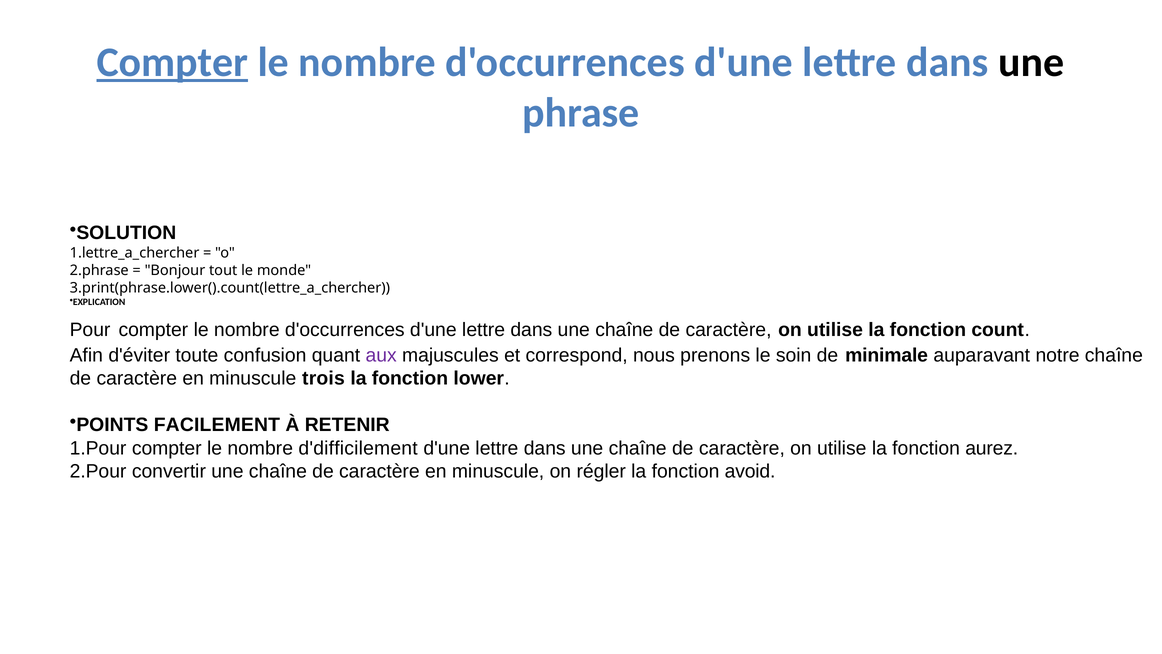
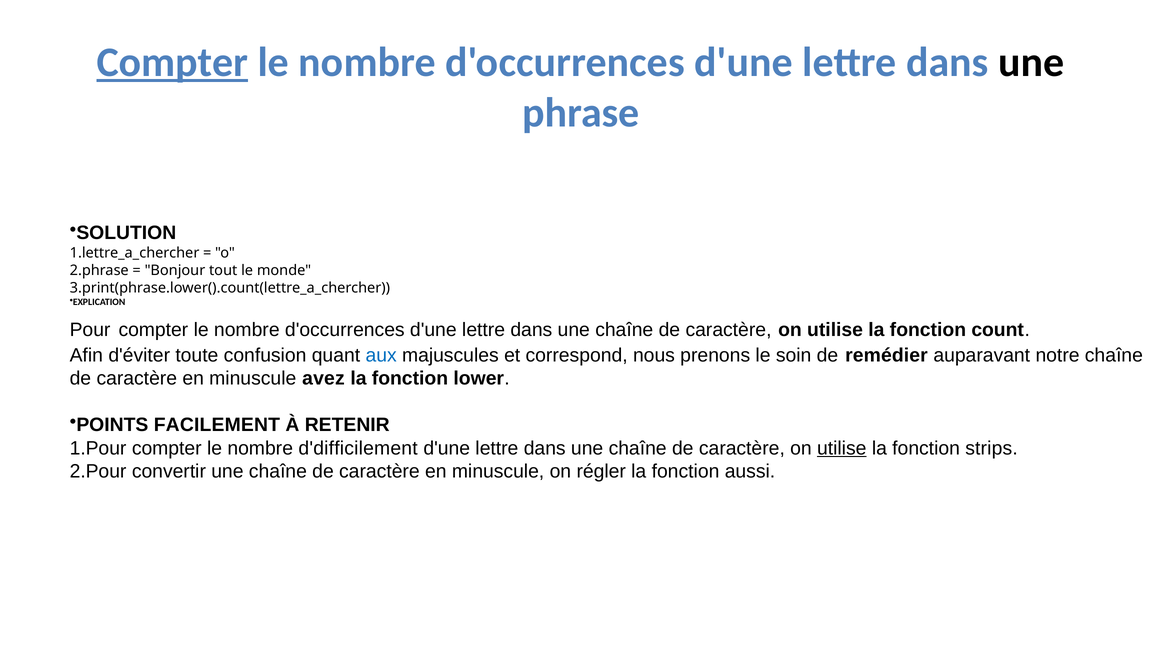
aux colour: purple -> blue
minimale: minimale -> remédier
trois: trois -> avez
utilise at (842, 448) underline: none -> present
aurez: aurez -> strips
avoid: avoid -> aussi
